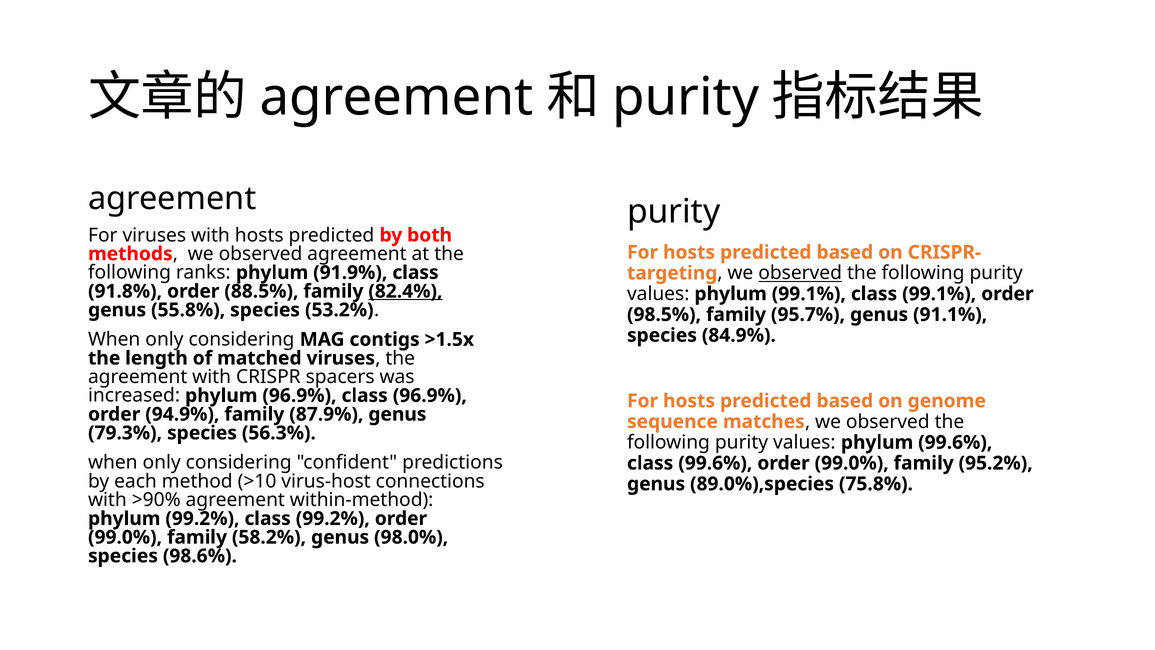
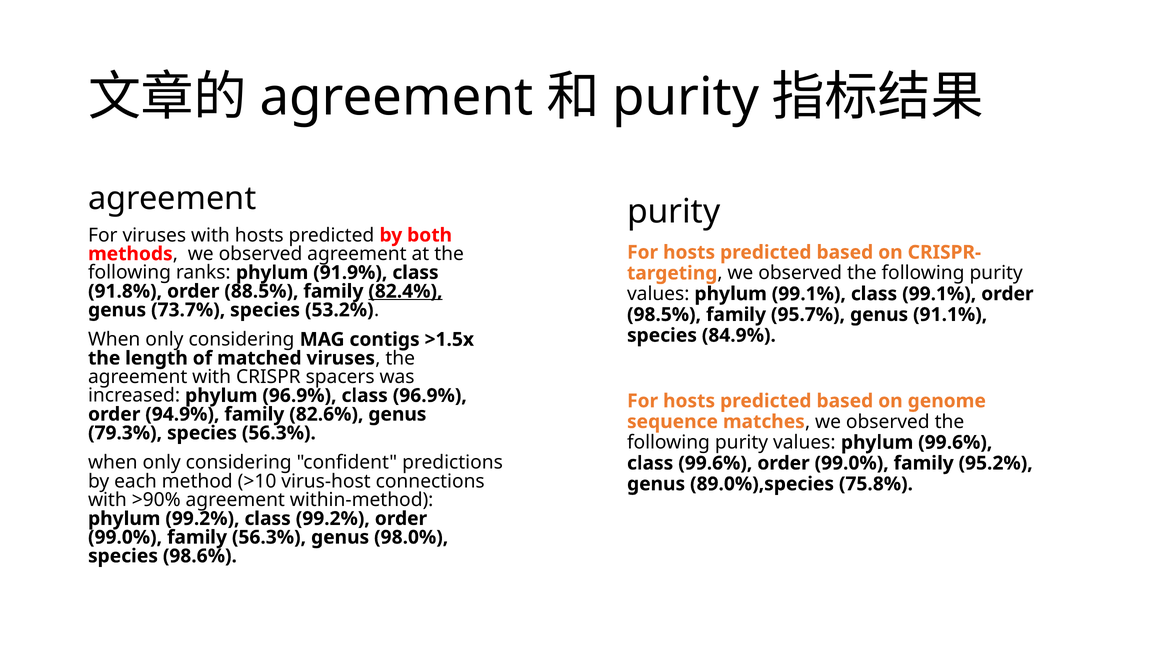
observed at (800, 273) underline: present -> none
55.8%: 55.8% -> 73.7%
87.9%: 87.9% -> 82.6%
family 58.2%: 58.2% -> 56.3%
